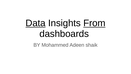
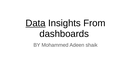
From underline: present -> none
